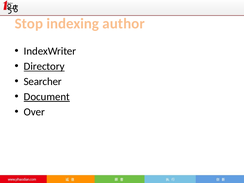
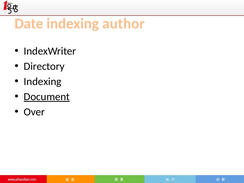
Stop: Stop -> Date
Directory underline: present -> none
Searcher at (43, 82): Searcher -> Indexing
